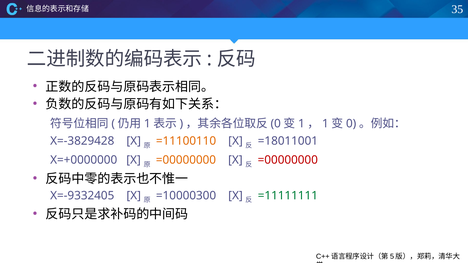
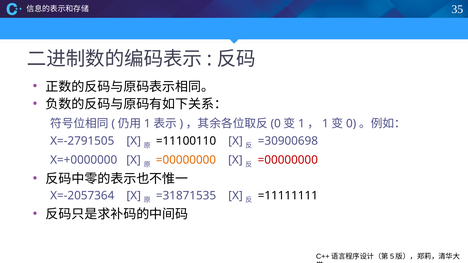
X=-3829428: X=-3829428 -> X=-2791505
=11100110 colour: orange -> black
=18011001: =18011001 -> =30900698
X=-9332405: X=-9332405 -> X=-2057364
=10000300: =10000300 -> =31871535
=11111111 colour: green -> black
